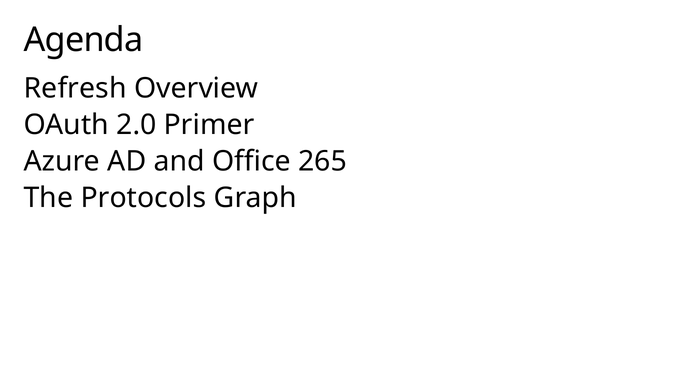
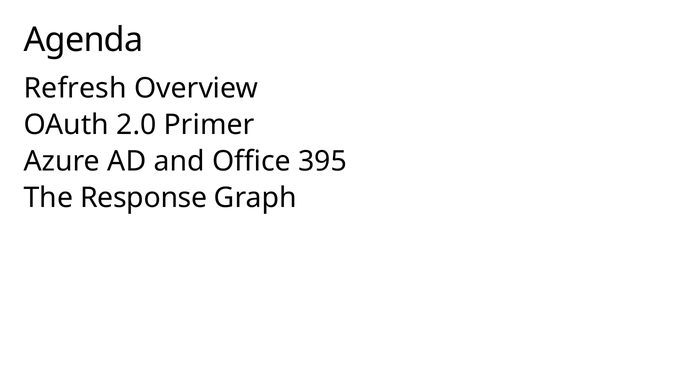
265: 265 -> 395
Protocols: Protocols -> Response
